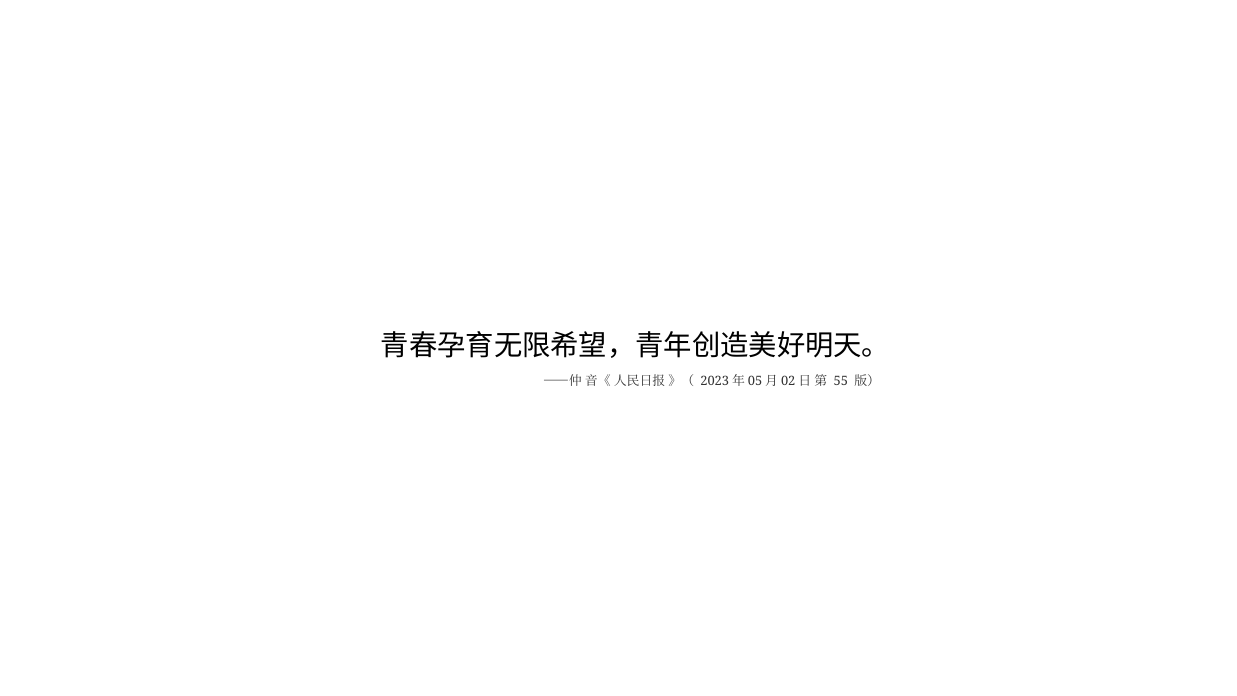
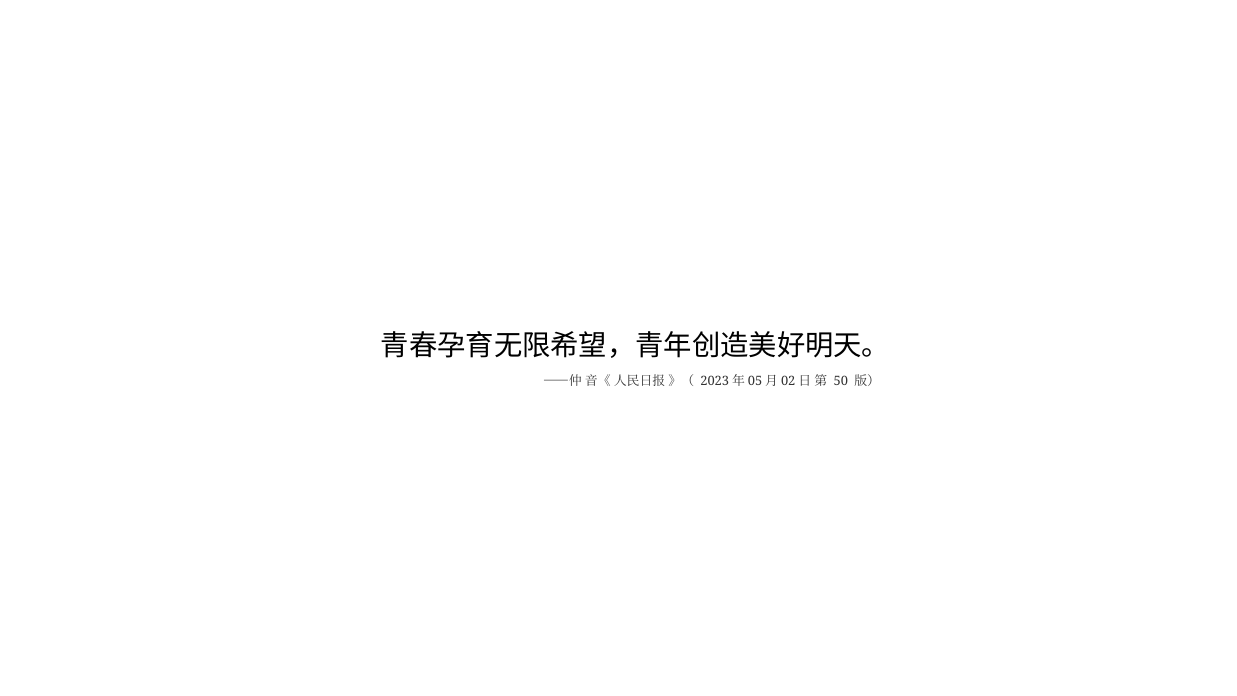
55: 55 -> 50
